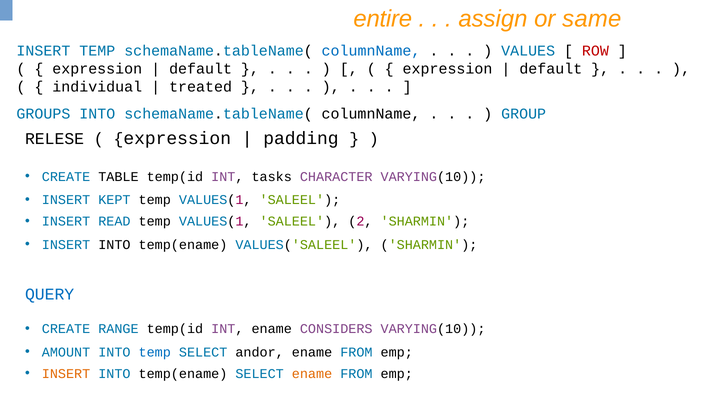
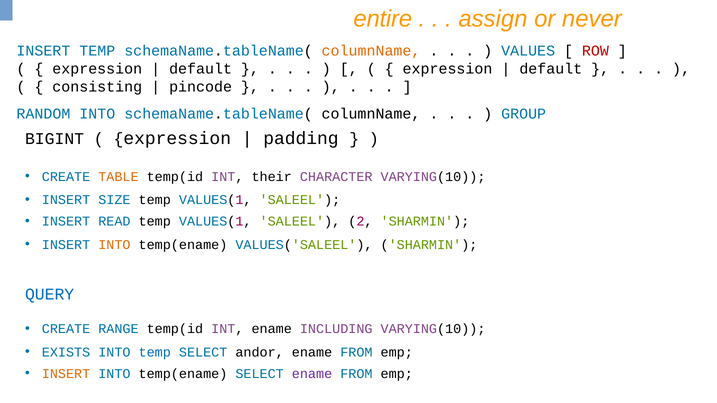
same: same -> never
columnName at (371, 51) colour: blue -> orange
individual: individual -> consisting
treated: treated -> pincode
GROUPS: GROUPS -> RANDOM
RELESE: RELESE -> BIGINT
TABLE colour: black -> orange
tasks: tasks -> their
KEPT: KEPT -> SIZE
INTO at (114, 245) colour: black -> orange
CONSIDERS: CONSIDERS -> INCLUDING
AMOUNT: AMOUNT -> EXISTS
ename at (312, 374) colour: orange -> purple
